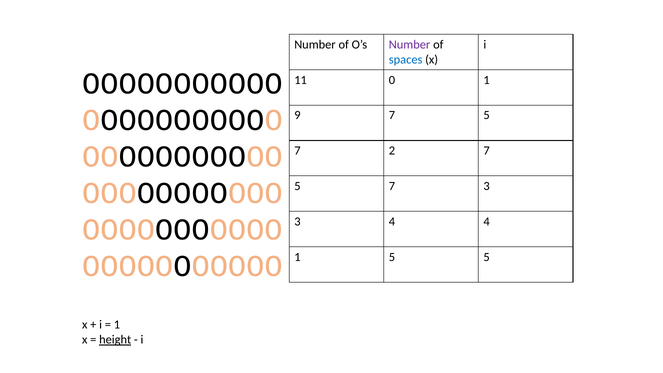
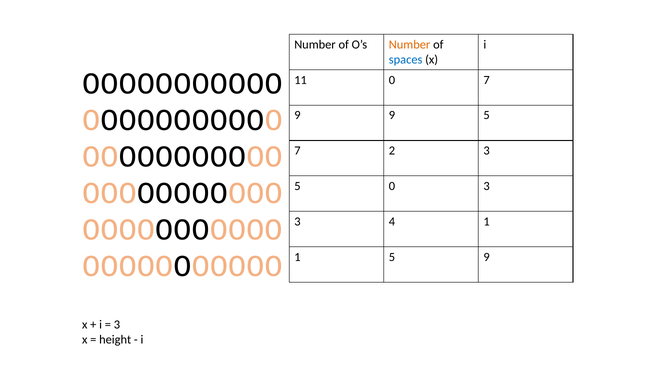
Number at (410, 44) colour: purple -> orange
0 1: 1 -> 7
9 7: 7 -> 9
2 7: 7 -> 3
7 at (392, 186): 7 -> 0
4 4: 4 -> 1
5 5: 5 -> 9
1 at (117, 325): 1 -> 3
height underline: present -> none
